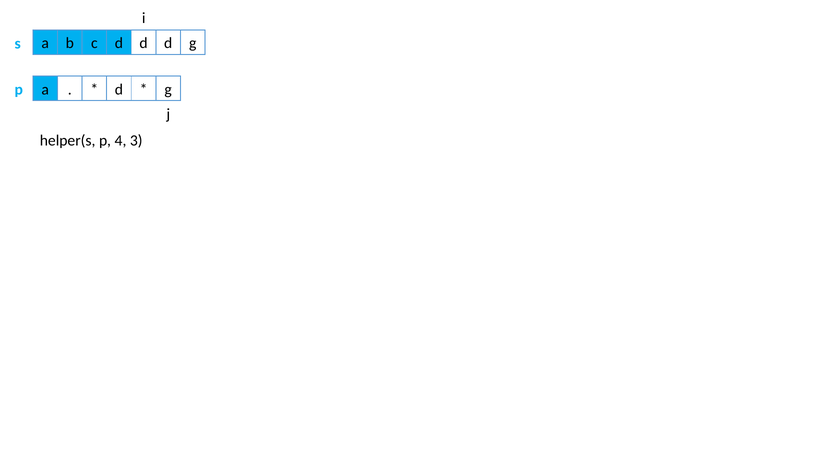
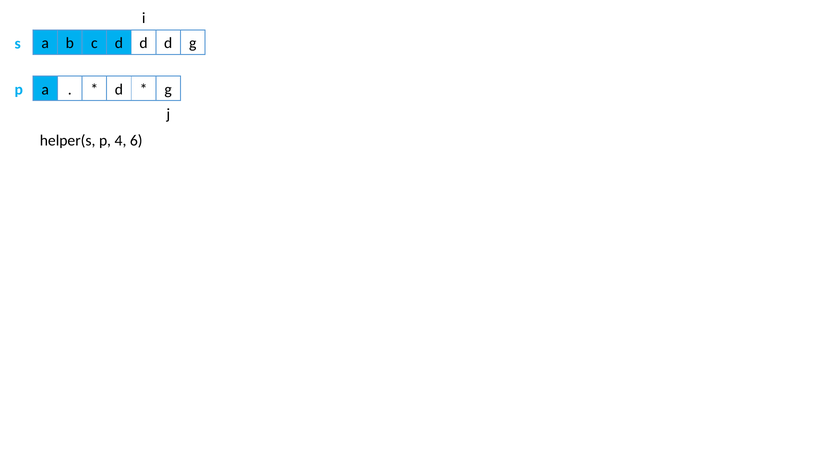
3: 3 -> 6
